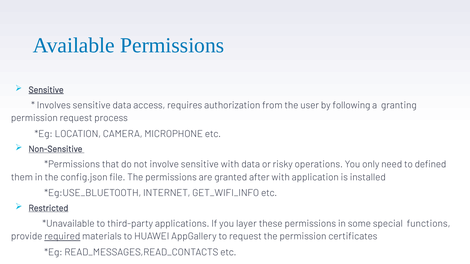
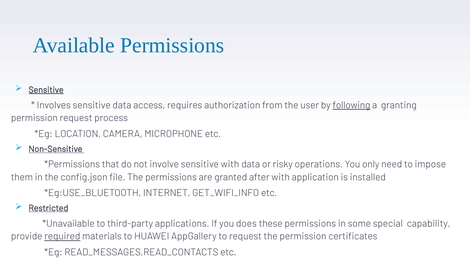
following underline: none -> present
defined: defined -> impose
layer: layer -> does
functions: functions -> capability
